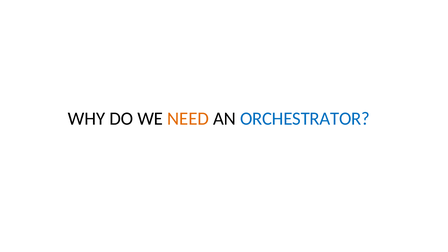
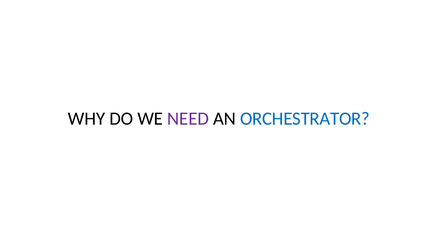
NEED colour: orange -> purple
